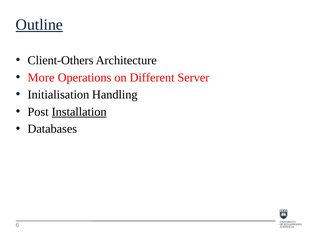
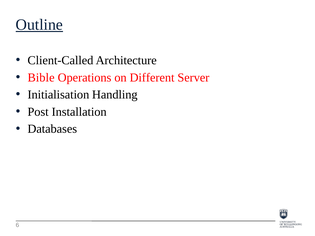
Client-Others: Client-Others -> Client-Called
More: More -> Bible
Installation underline: present -> none
